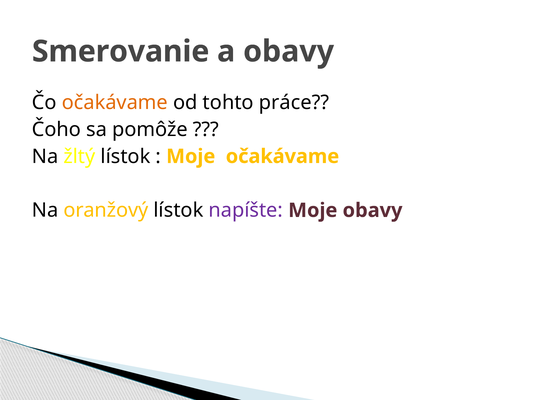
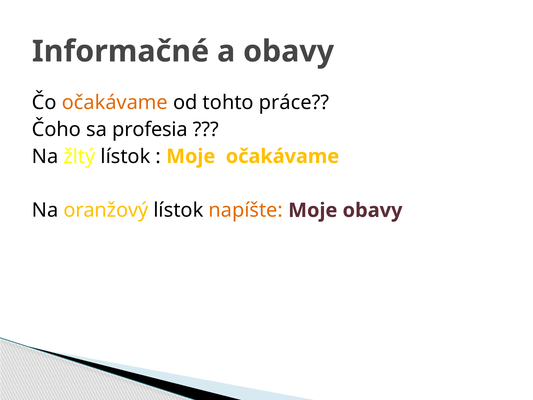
Smerovanie: Smerovanie -> Informačné
pomôže: pomôže -> profesia
napíšte colour: purple -> orange
